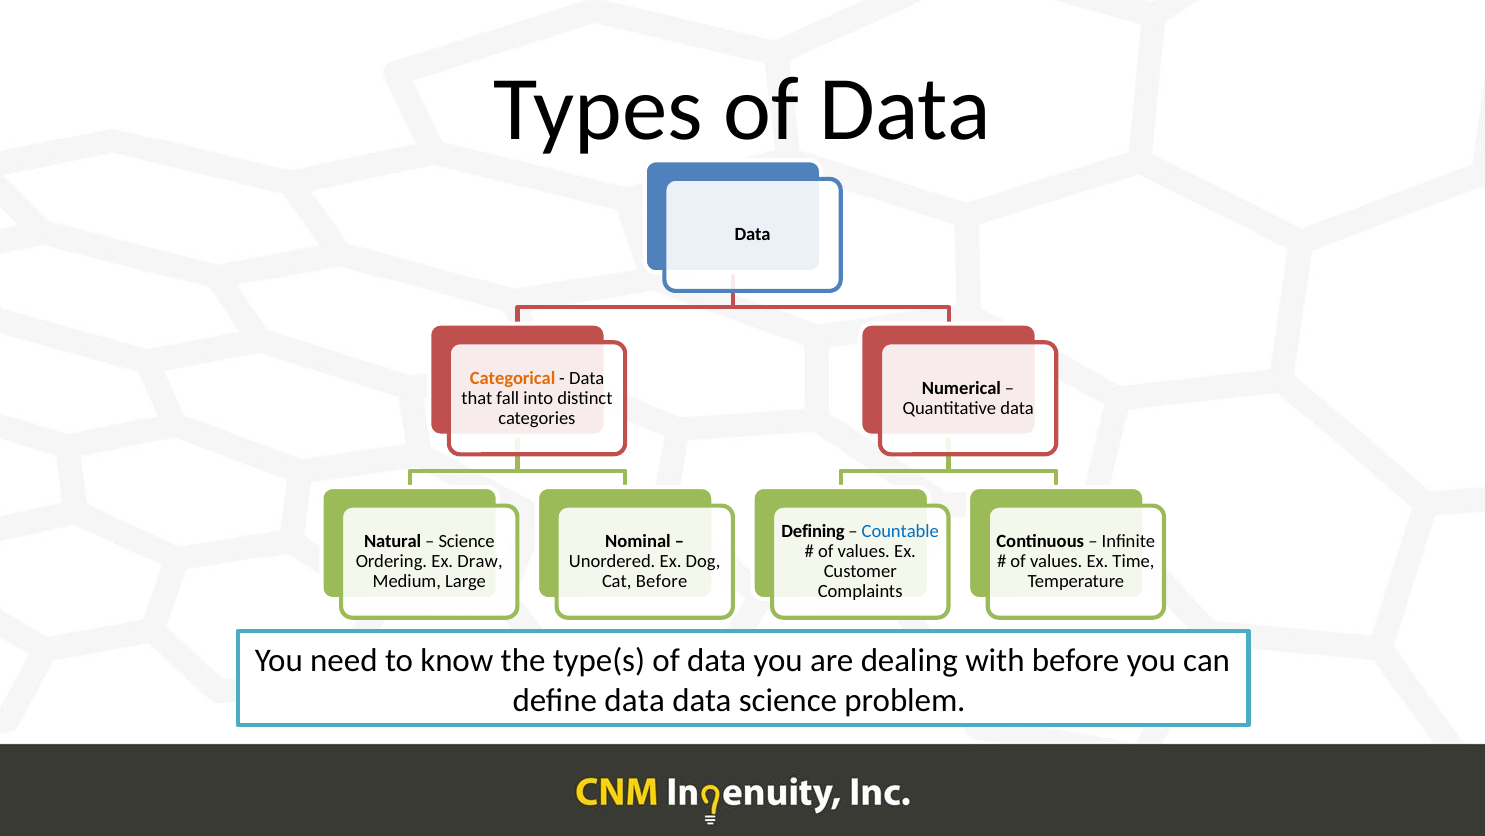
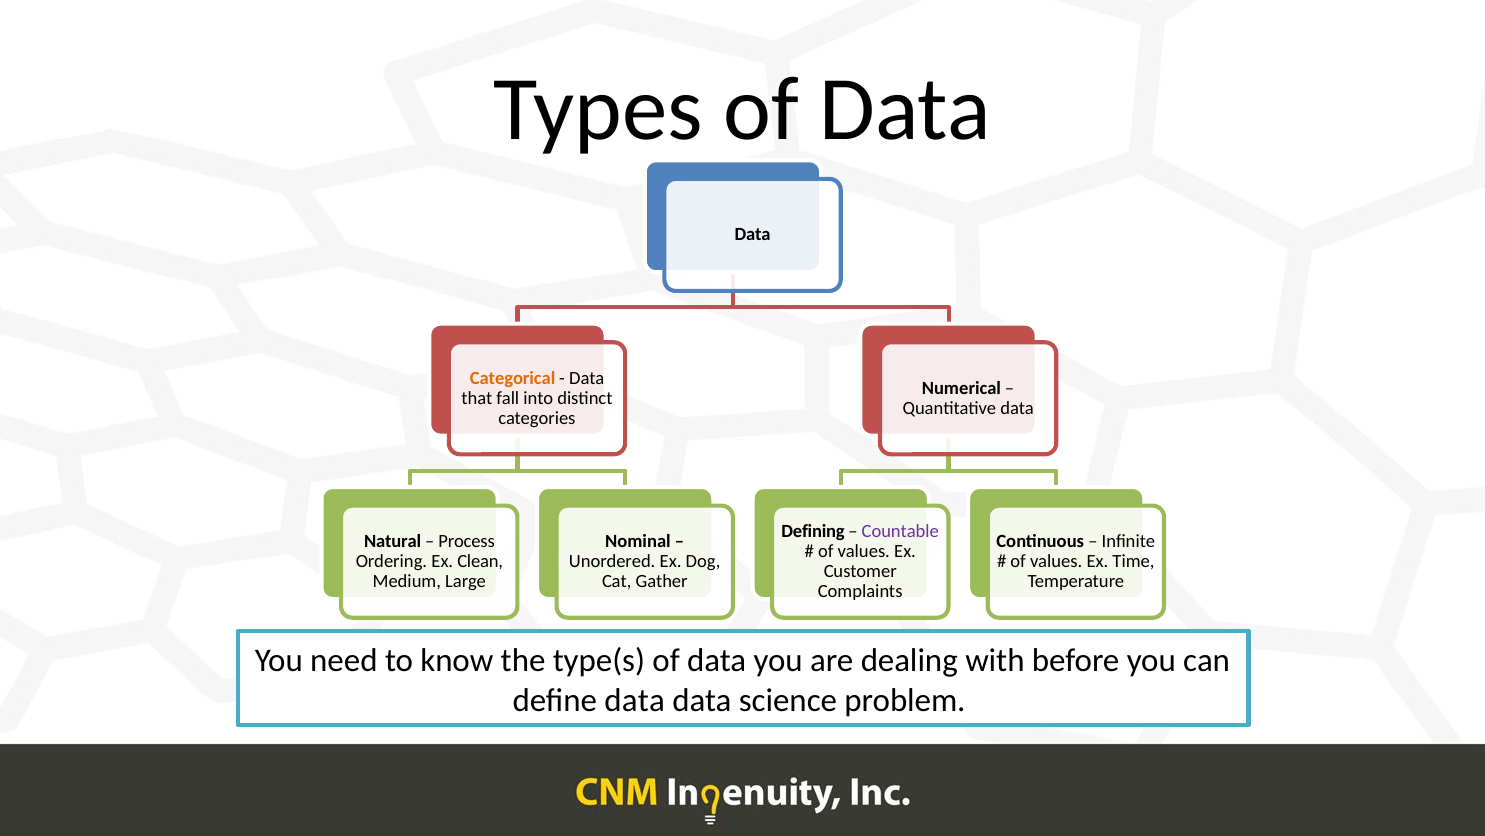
Countable colour: blue -> purple
Science at (467, 541): Science -> Process
Draw: Draw -> Clean
Cat Before: Before -> Gather
